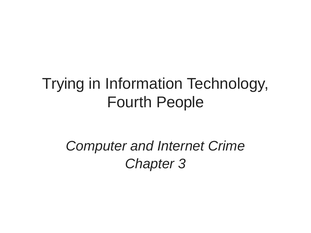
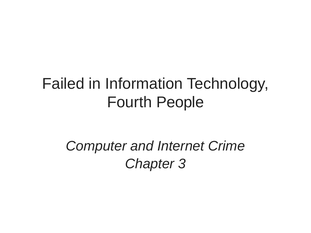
Trying: Trying -> Failed
